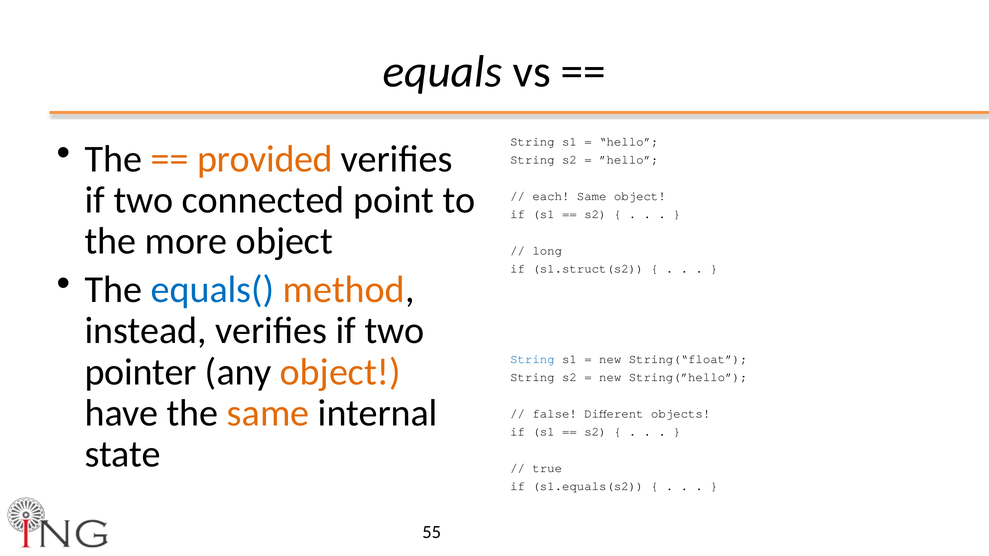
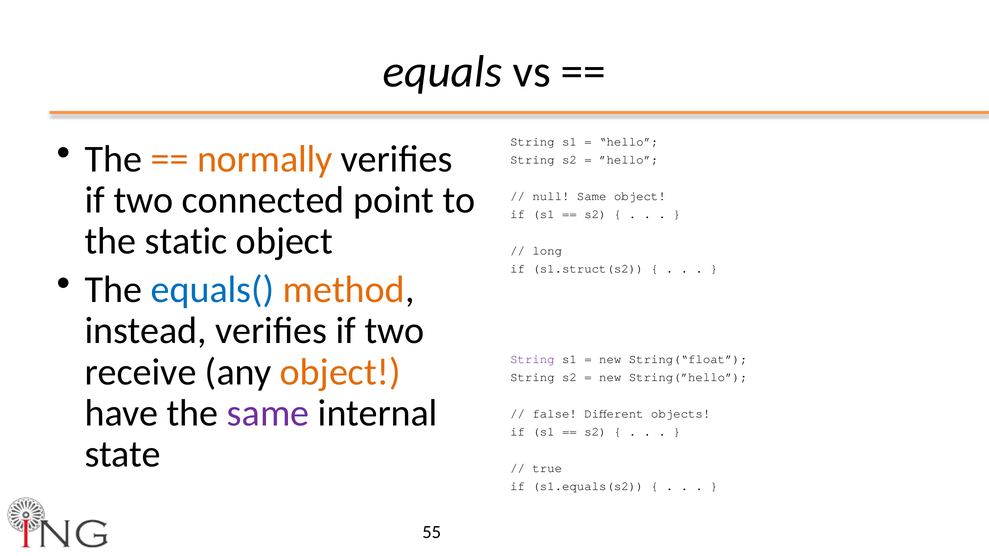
provided: provided -> normally
each: each -> null
more: more -> static
String at (532, 359) colour: blue -> purple
pointer: pointer -> receive
same at (268, 413) colour: orange -> purple
